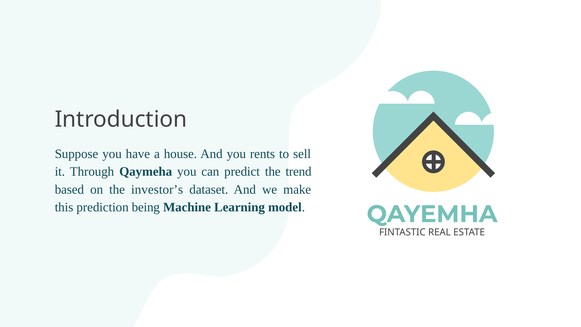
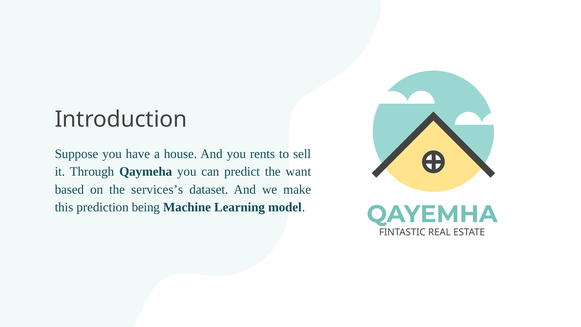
trend: trend -> want
investor’s: investor’s -> services’s
